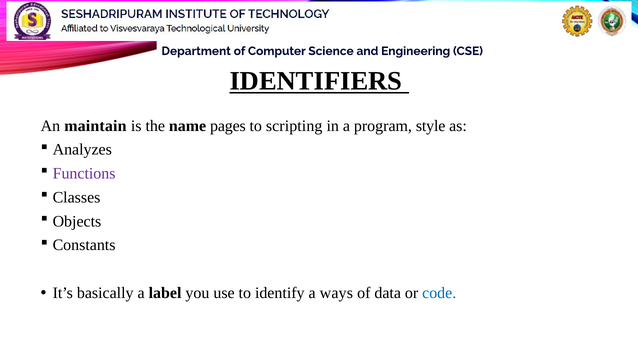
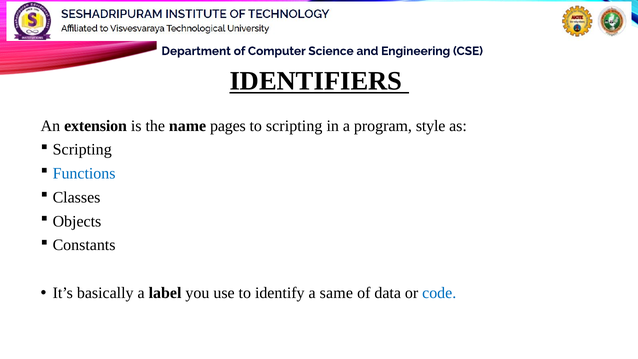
maintain: maintain -> extension
Analyzes at (82, 150): Analyzes -> Scripting
Functions colour: purple -> blue
ways: ways -> same
